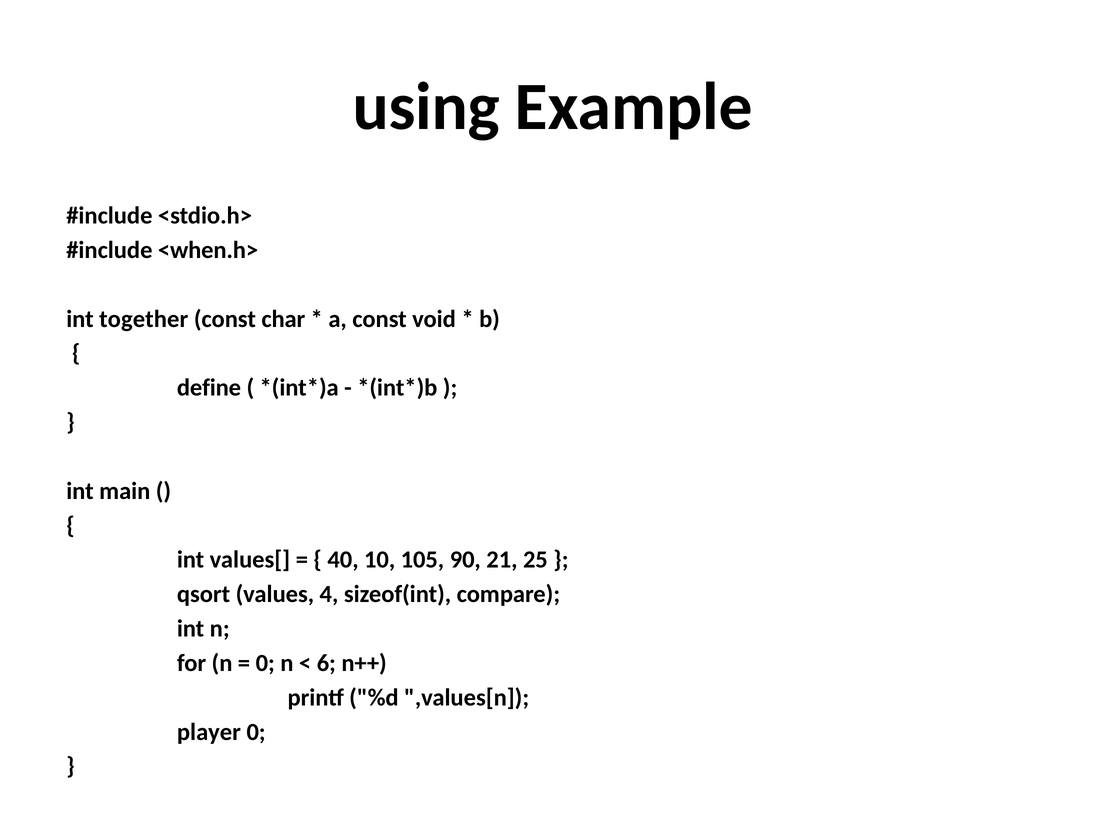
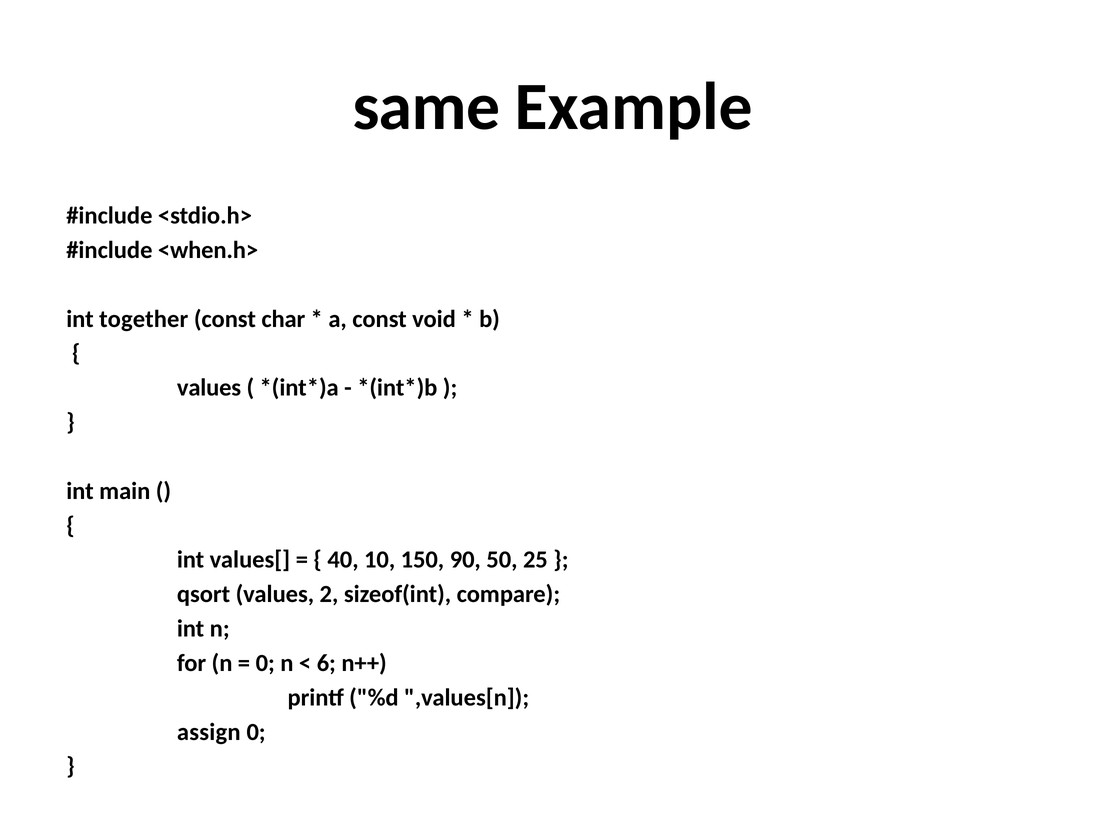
using: using -> same
define at (209, 388): define -> values
105: 105 -> 150
21: 21 -> 50
4: 4 -> 2
player: player -> assign
